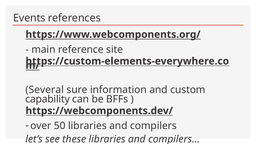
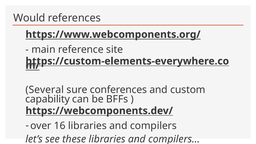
Events: Events -> Would
information: information -> conferences
50: 50 -> 16
